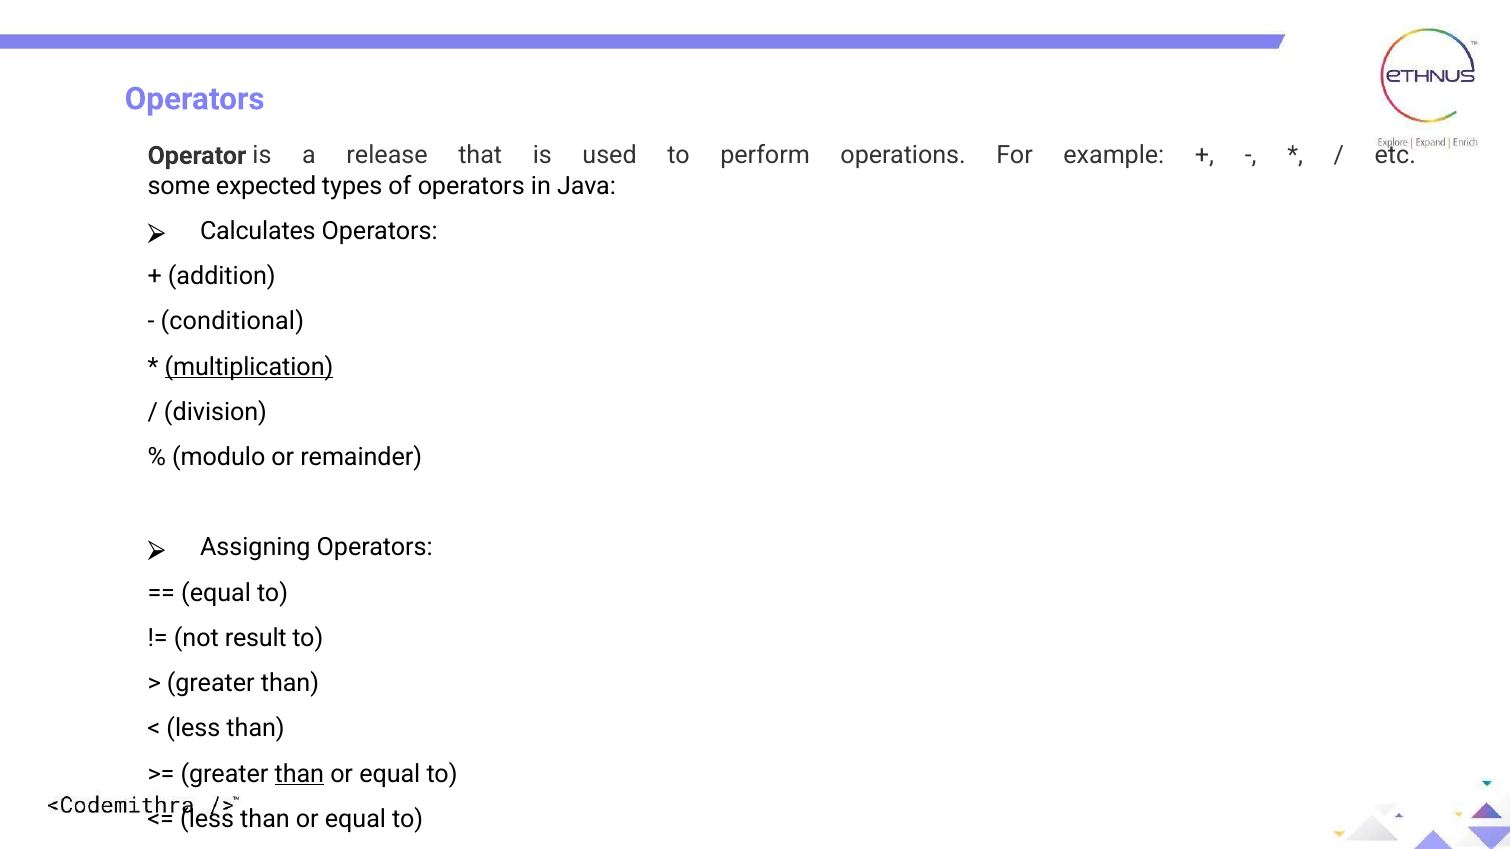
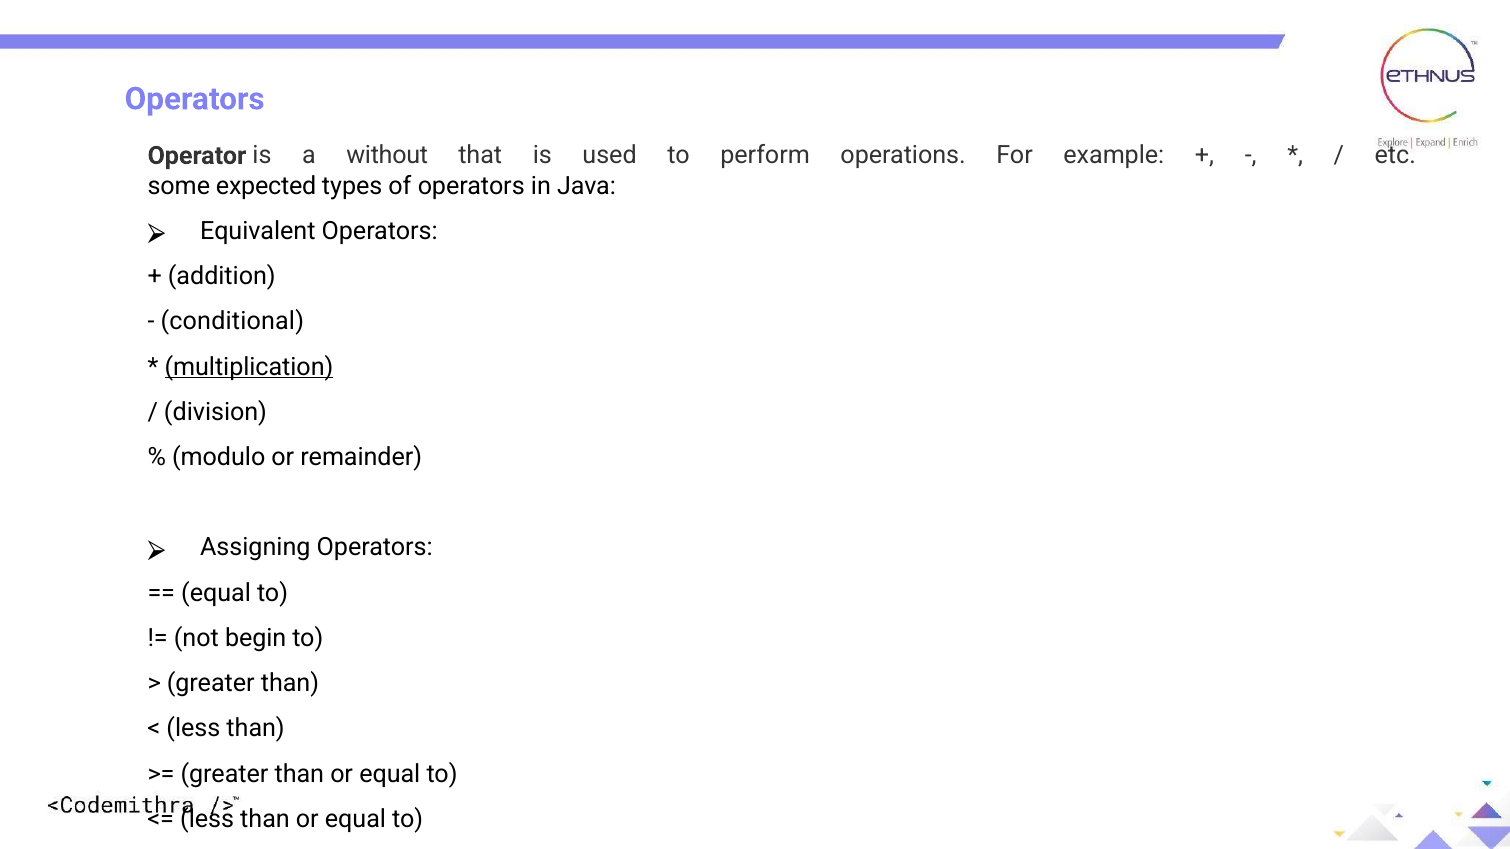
release: release -> without
Calculates: Calculates -> Equivalent
result: result -> begin
than at (299, 774) underline: present -> none
